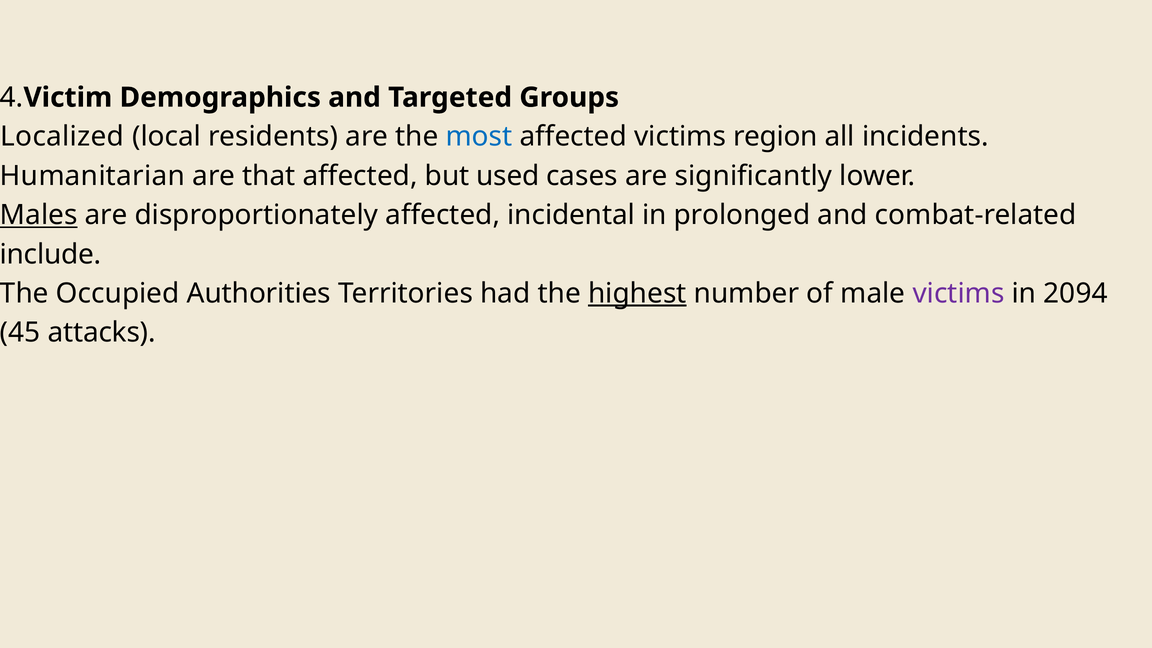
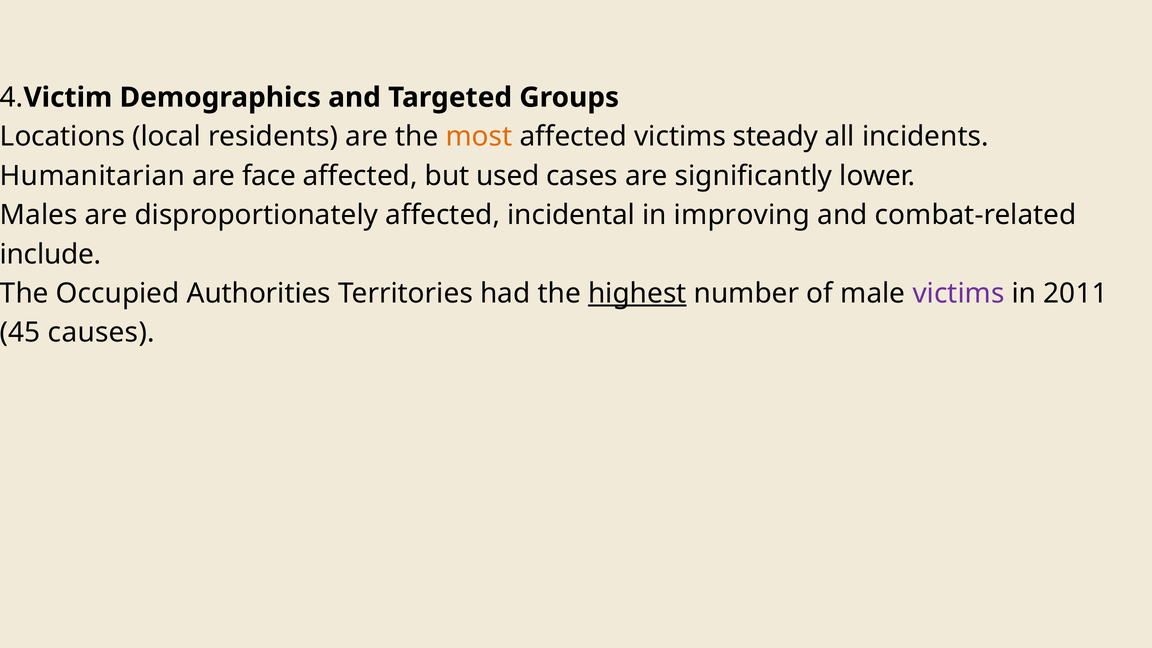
Localized: Localized -> Locations
most colour: blue -> orange
region: region -> steady
that: that -> face
Males underline: present -> none
prolonged: prolonged -> improving
2094: 2094 -> 2011
attacks: attacks -> causes
